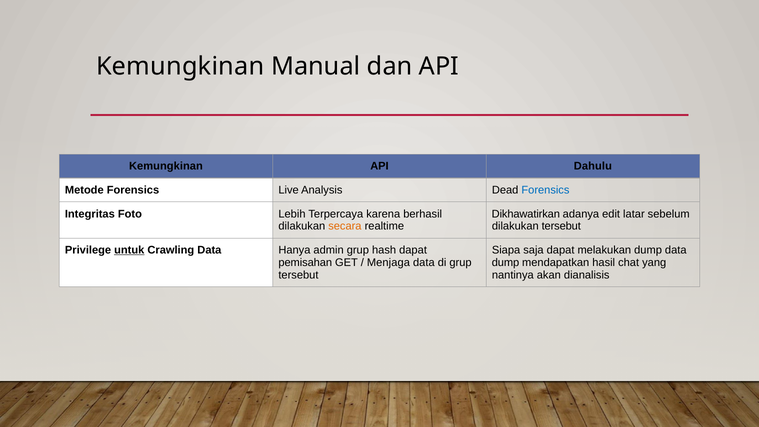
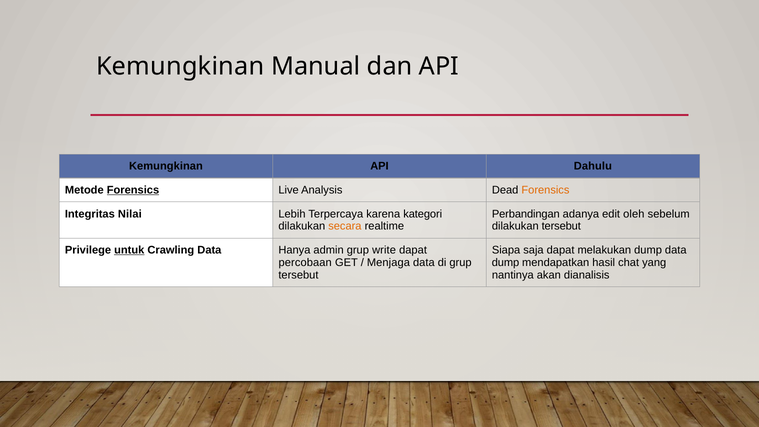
Forensics at (133, 190) underline: none -> present
Forensics at (545, 190) colour: blue -> orange
Foto: Foto -> Nilai
berhasil: berhasil -> kategori
Dikhawatirkan: Dikhawatirkan -> Perbandingan
latar: latar -> oleh
hash: hash -> write
pemisahan: pemisahan -> percobaan
